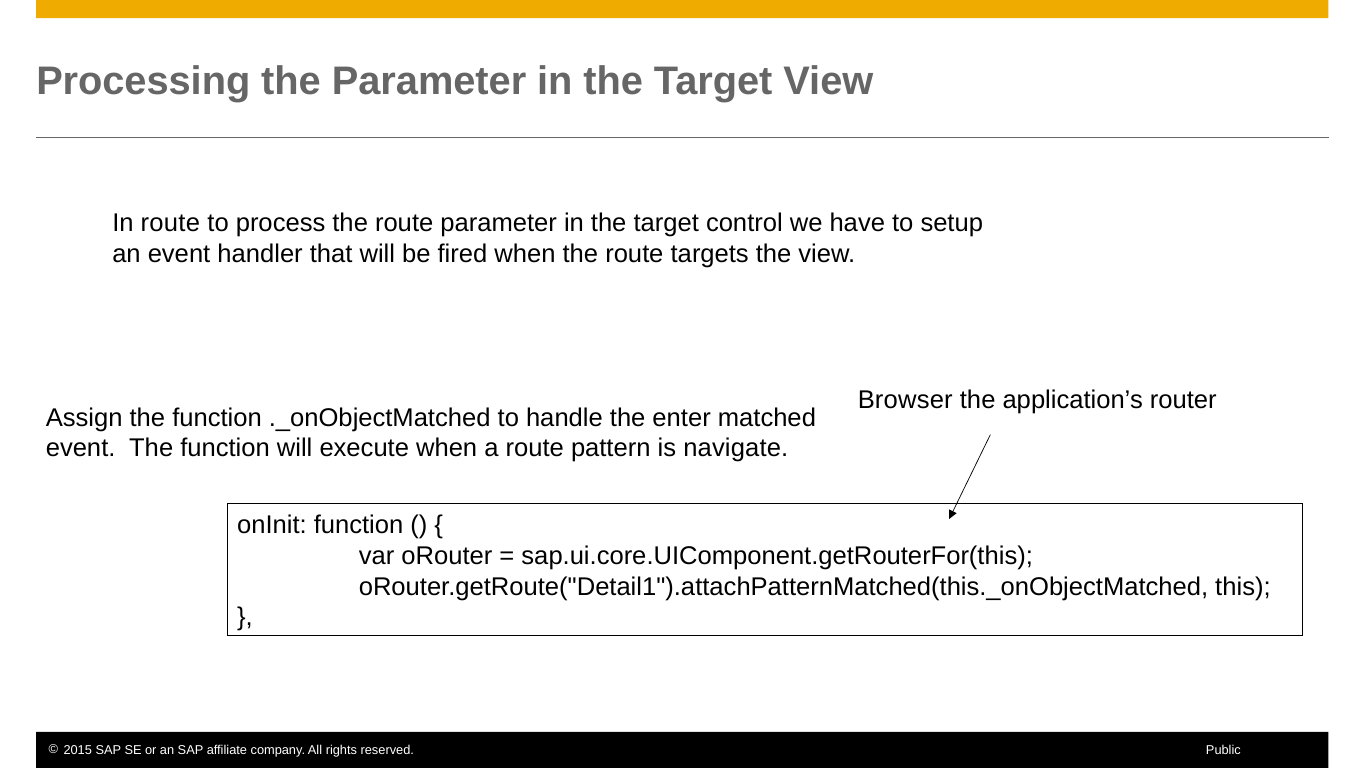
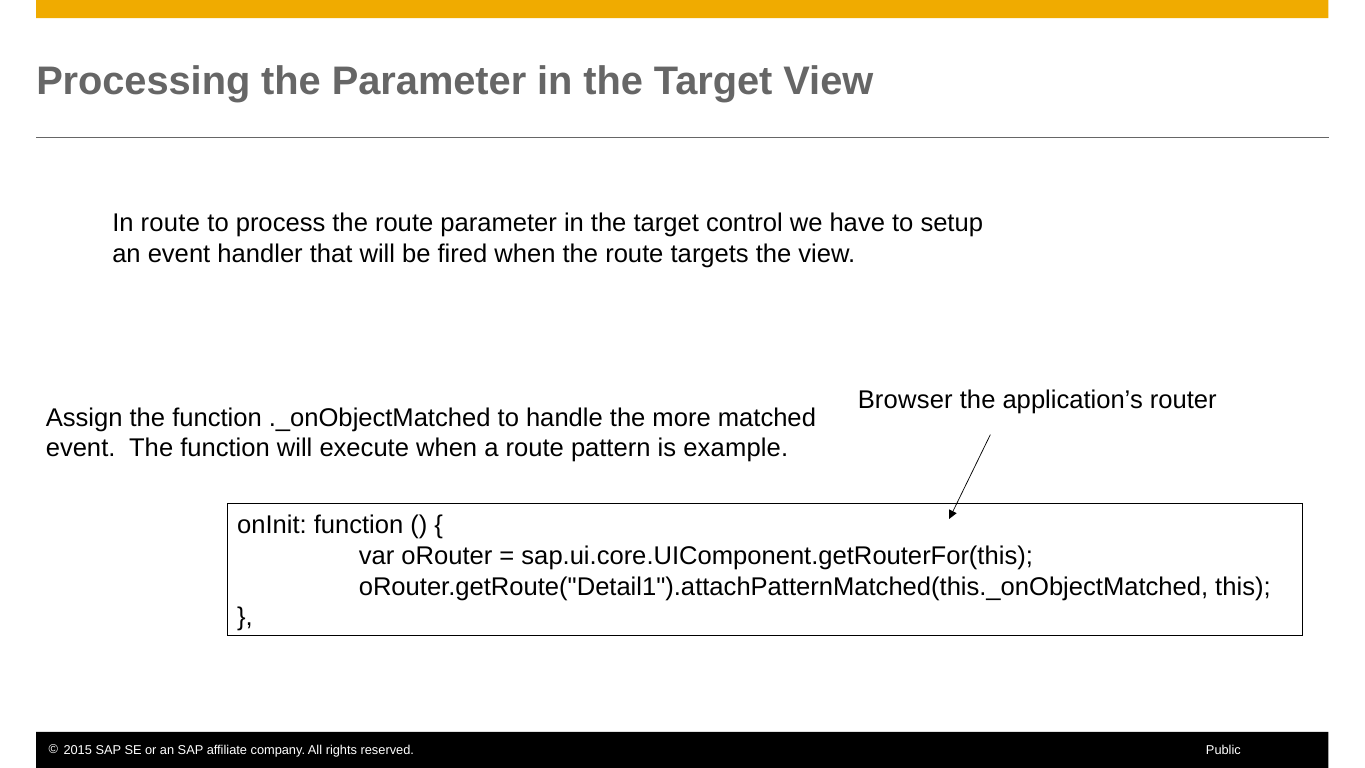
enter: enter -> more
navigate: navigate -> example
